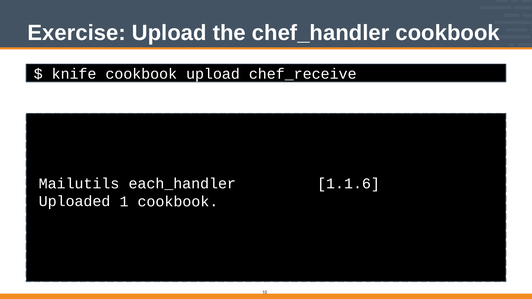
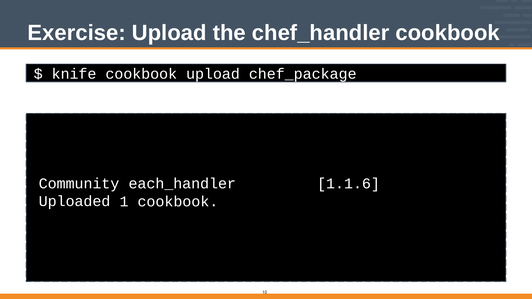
chef_receive: chef_receive -> chef_package
Mailutils: Mailutils -> Community
